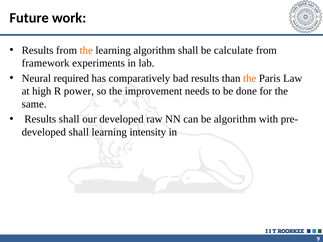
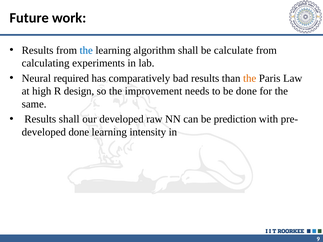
the at (86, 50) colour: orange -> blue
framework: framework -> calculating
power: power -> design
be algorithm: algorithm -> prediction
developed shall: shall -> done
